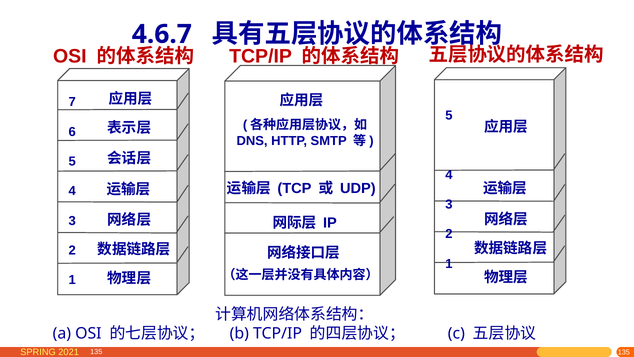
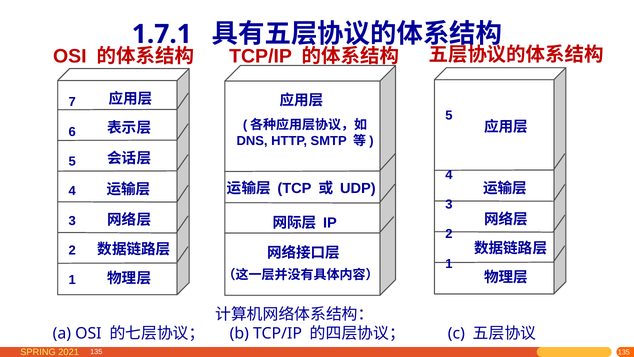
4.6.7: 4.6.7 -> 1.7.1
